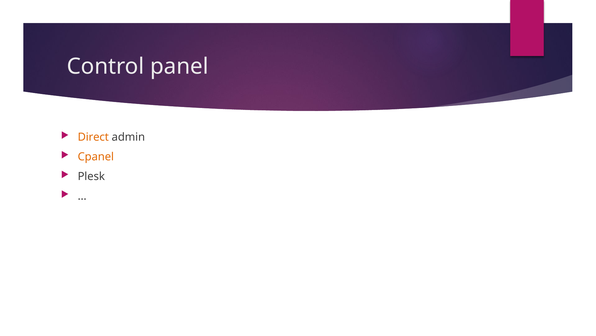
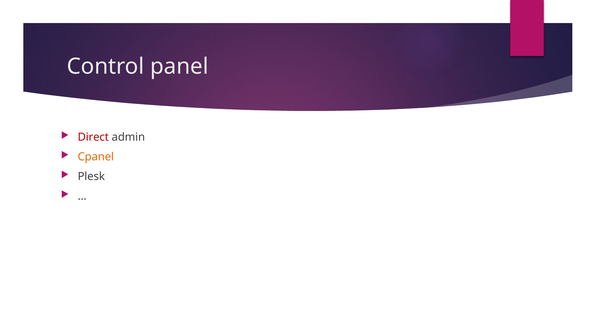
Direct colour: orange -> red
